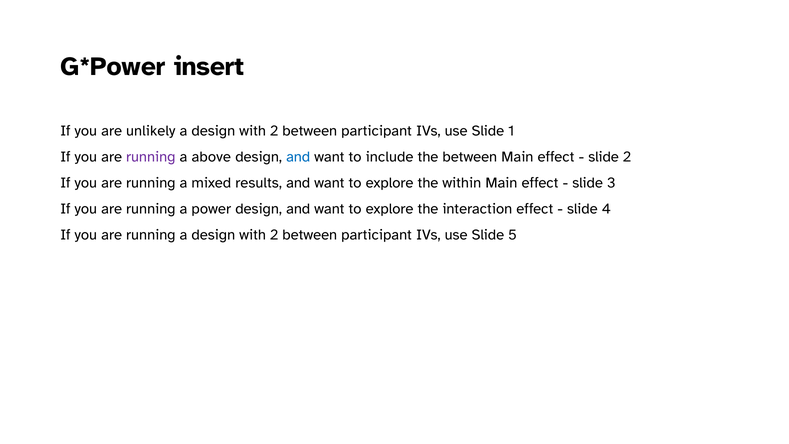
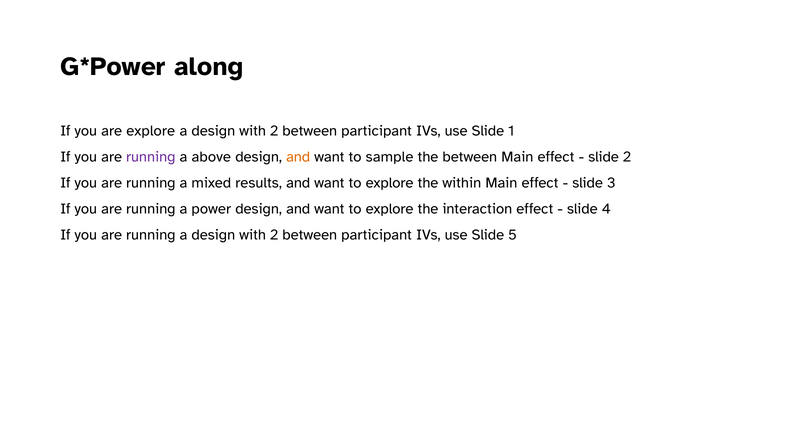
insert: insert -> along
are unlikely: unlikely -> explore
and at (298, 157) colour: blue -> orange
include: include -> sample
